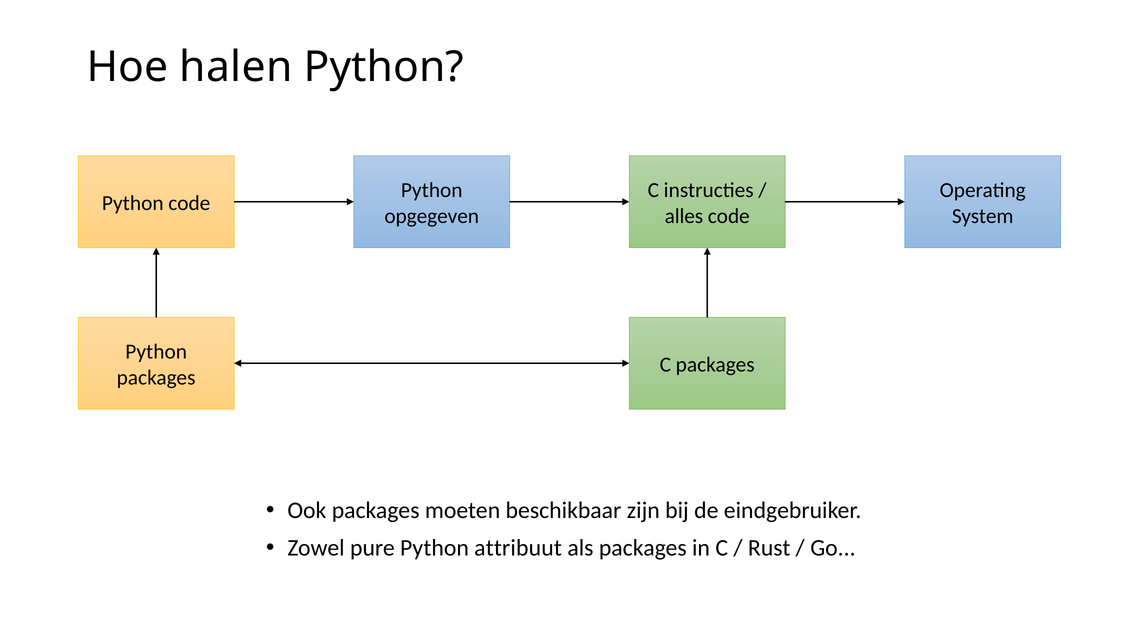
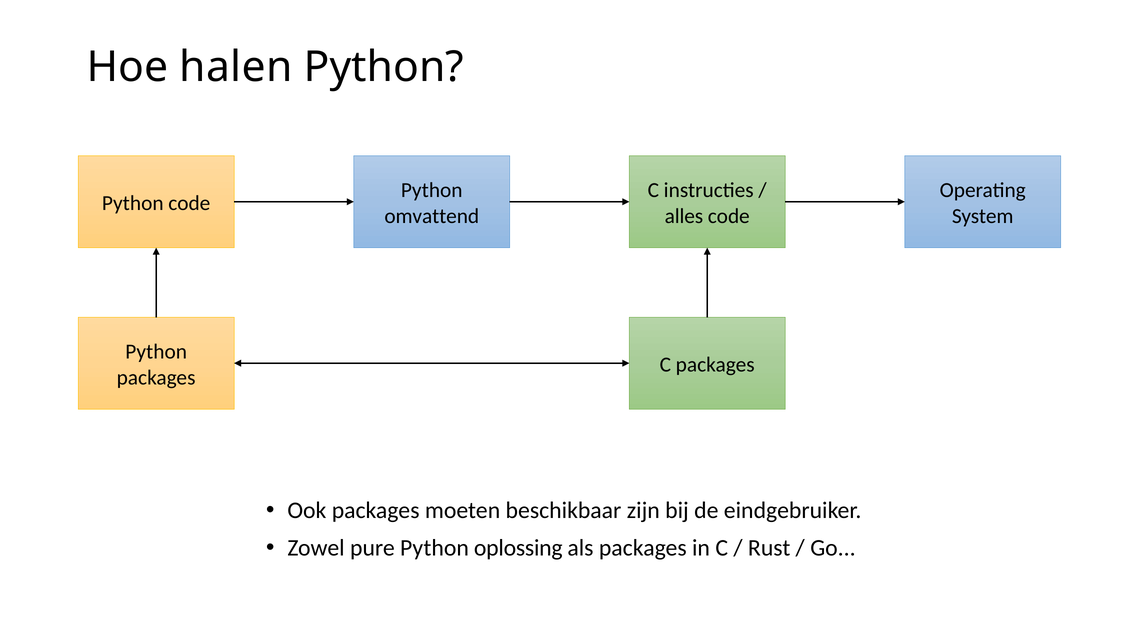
opgegeven: opgegeven -> omvattend
attribuut: attribuut -> oplossing
